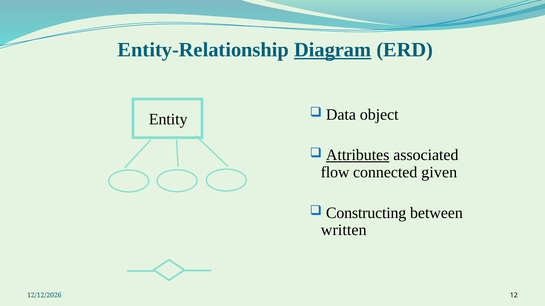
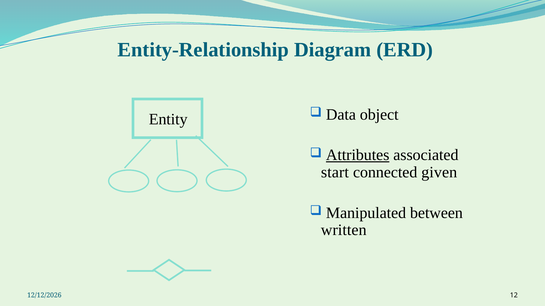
Diagram underline: present -> none
flow: flow -> start
Constructing: Constructing -> Manipulated
